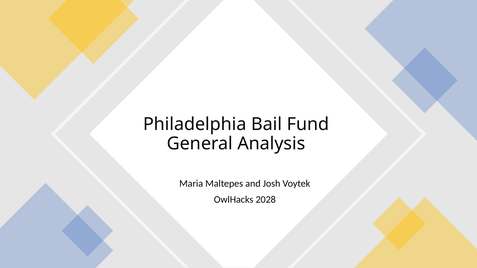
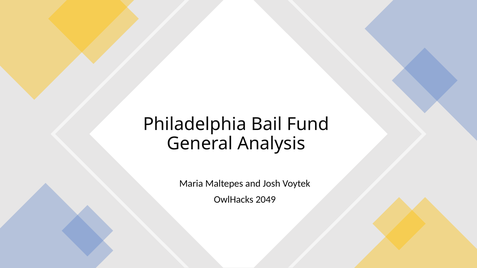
2028: 2028 -> 2049
